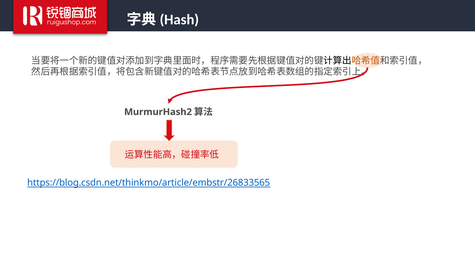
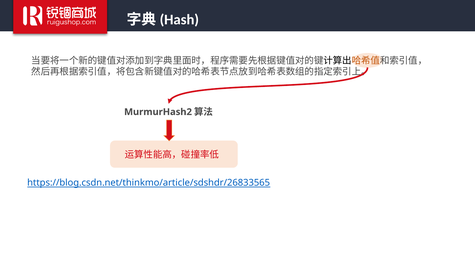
https://blog.csdn.net/thinkmo/article/embstr/26833565: https://blog.csdn.net/thinkmo/article/embstr/26833565 -> https://blog.csdn.net/thinkmo/article/sdshdr/26833565
